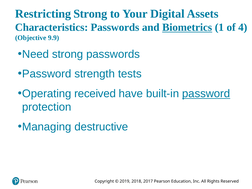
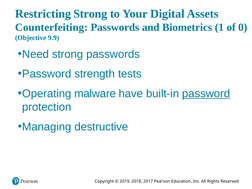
Characteristics: Characteristics -> Counterfeiting
Biometrics underline: present -> none
4: 4 -> 0
received: received -> malware
